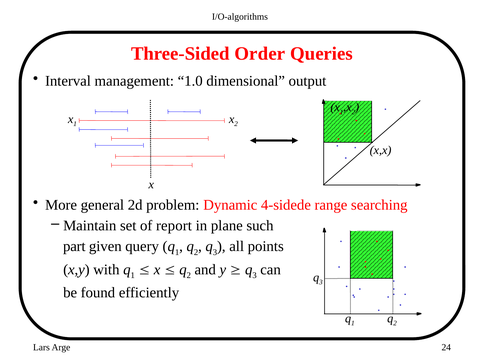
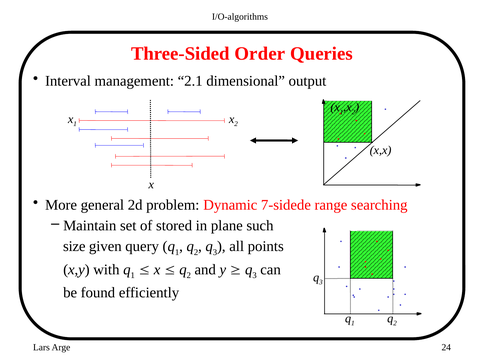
1.0: 1.0 -> 2.1
4-sidede: 4-sidede -> 7-sidede
report: report -> stored
part: part -> size
